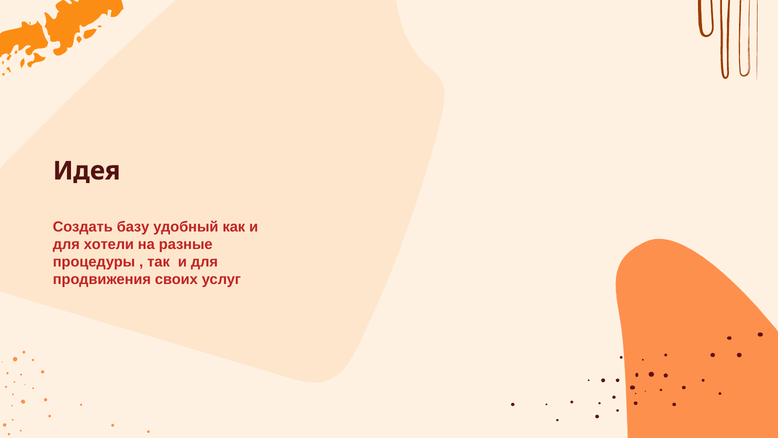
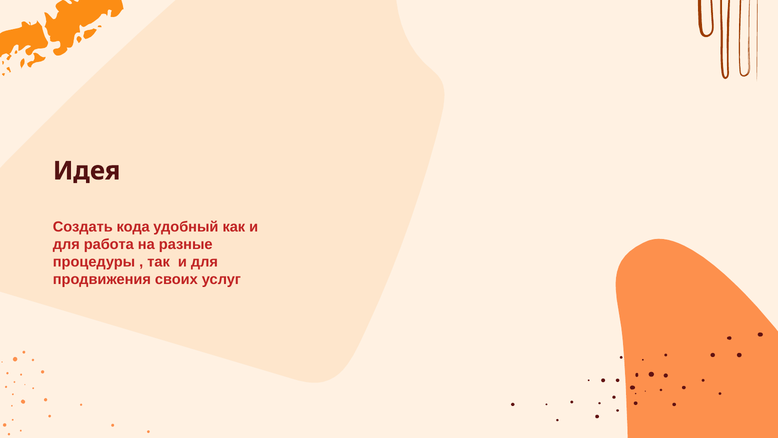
базу: базу -> кода
хотели: хотели -> работа
